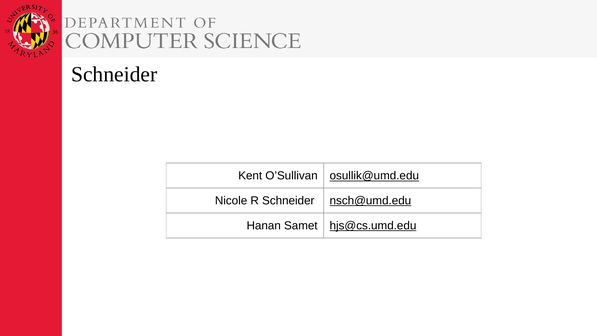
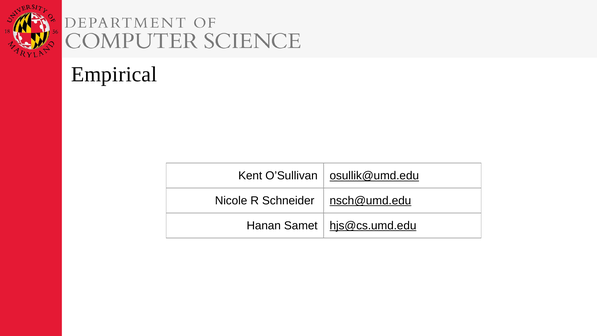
Schneider at (114, 74): Schneider -> Empirical
